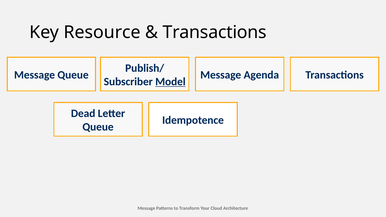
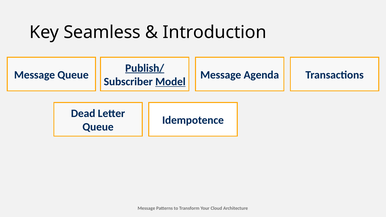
Resource: Resource -> Seamless
Transactions at (215, 32): Transactions -> Introduction
Publish/ underline: none -> present
